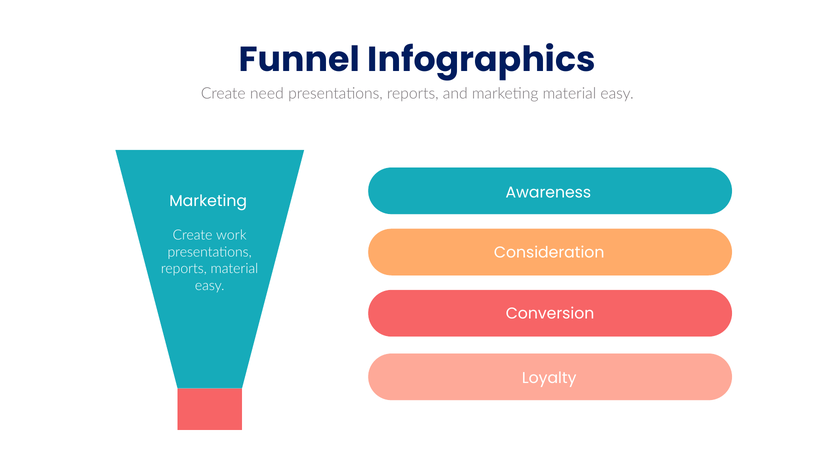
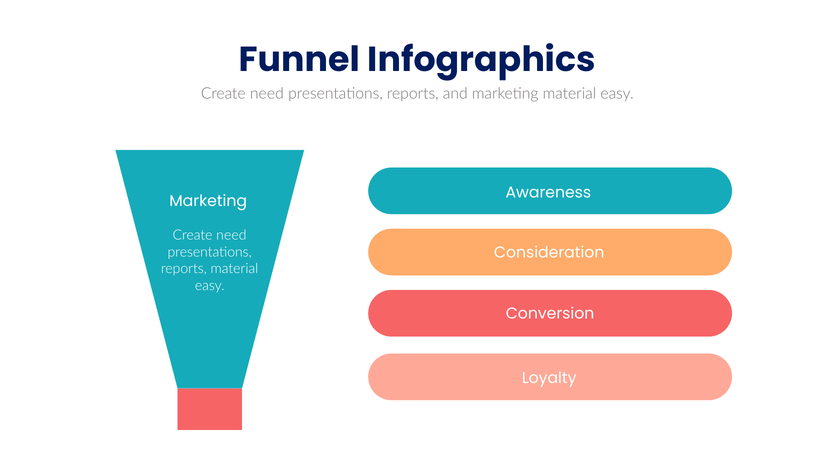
work at (231, 235): work -> need
